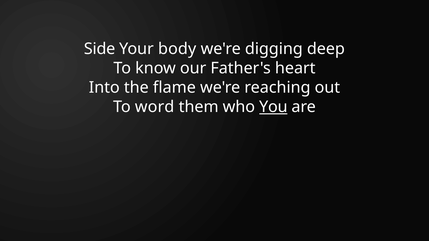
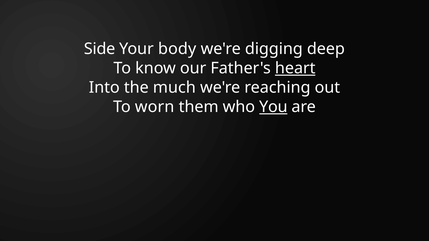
heart underline: none -> present
flame: flame -> much
word: word -> worn
